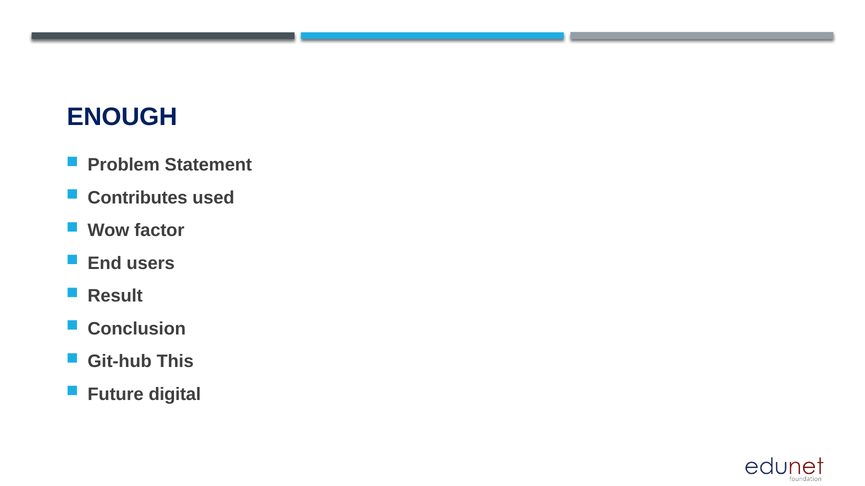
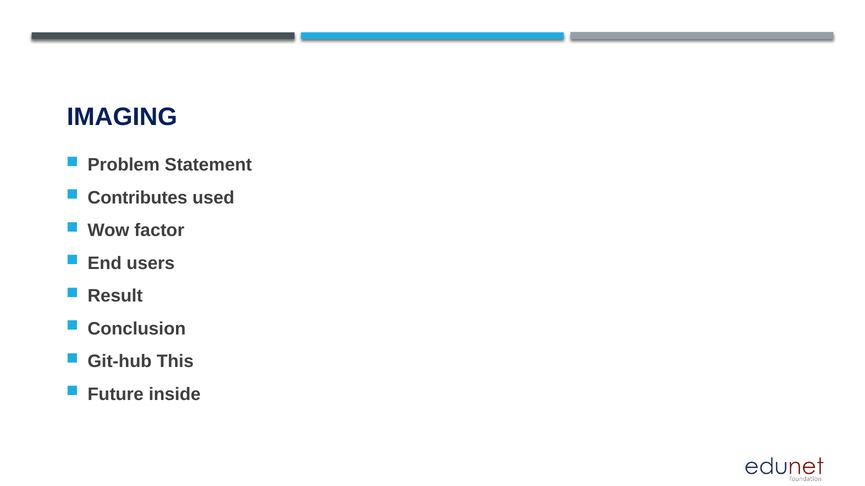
ENOUGH: ENOUGH -> IMAGING
digital: digital -> inside
